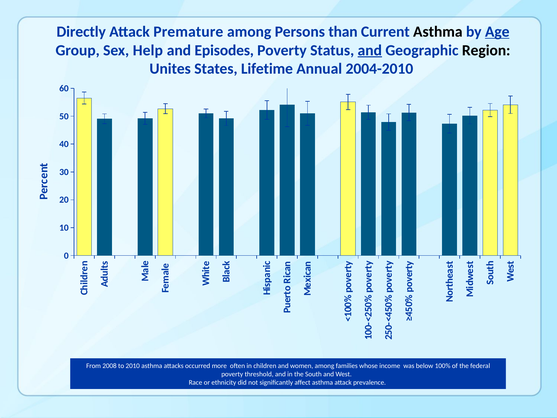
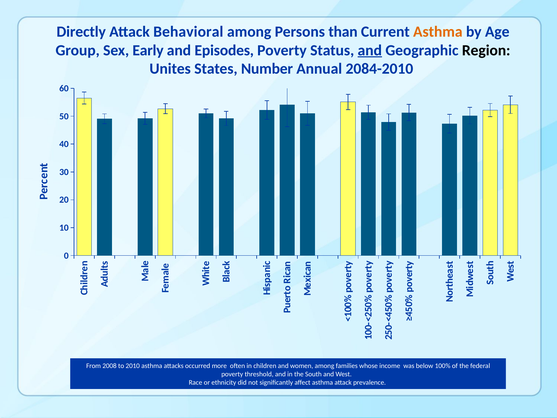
Premature: Premature -> Behavioral
Asthma at (438, 32) colour: black -> orange
Age underline: present -> none
Help: Help -> Early
Lifetime: Lifetime -> Number
2004-2010: 2004-2010 -> 2084-2010
